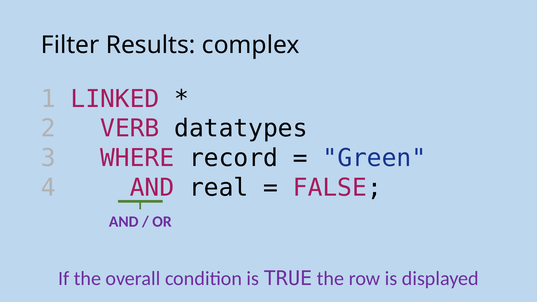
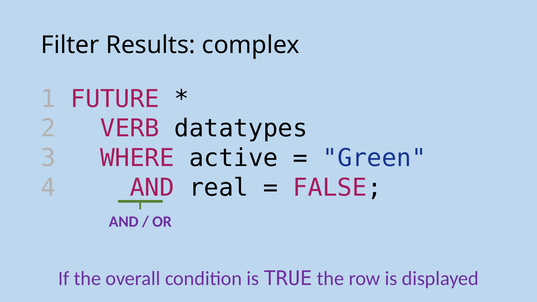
LINKED: LINKED -> FUTURE
record: record -> active
